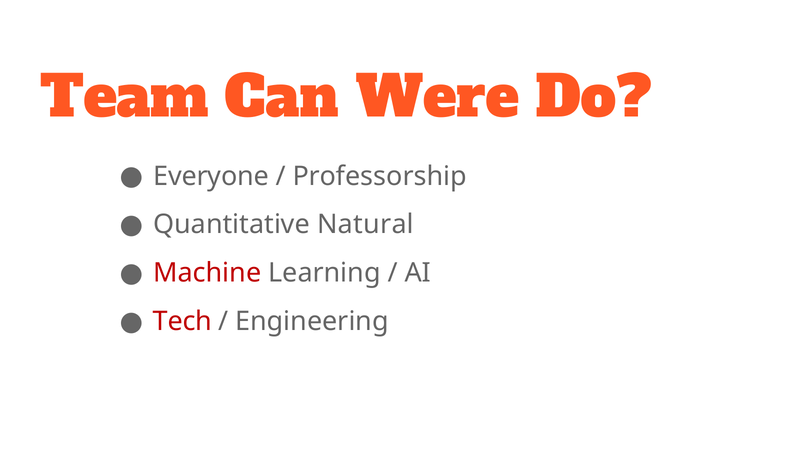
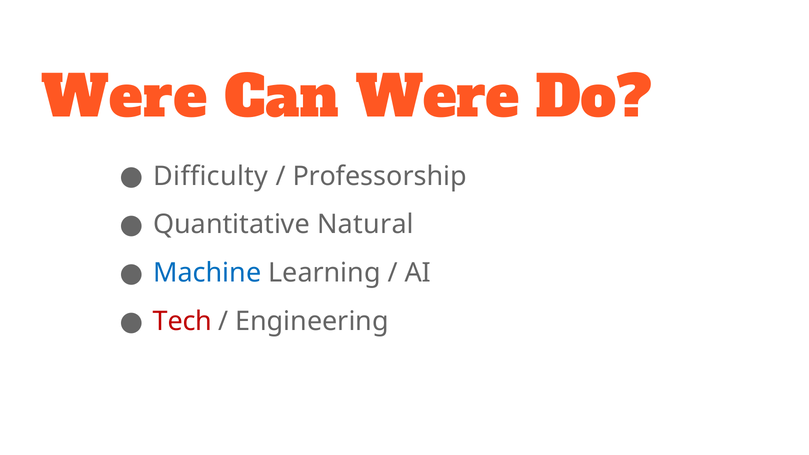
Team at (125, 98): Team -> Were
Everyone: Everyone -> Difficulty
Machine colour: red -> blue
